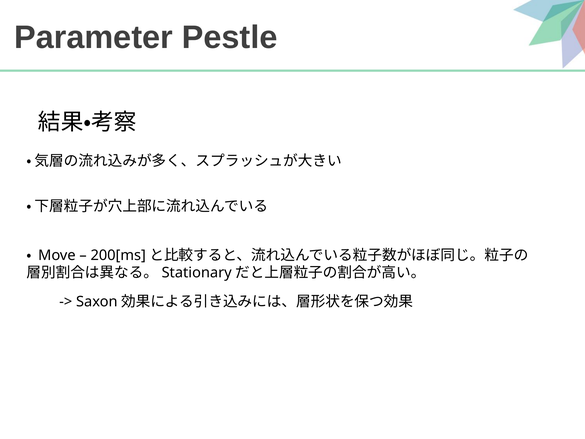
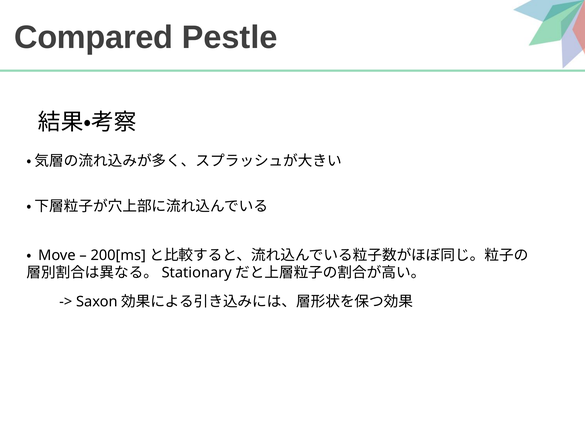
Parameter: Parameter -> Compared
